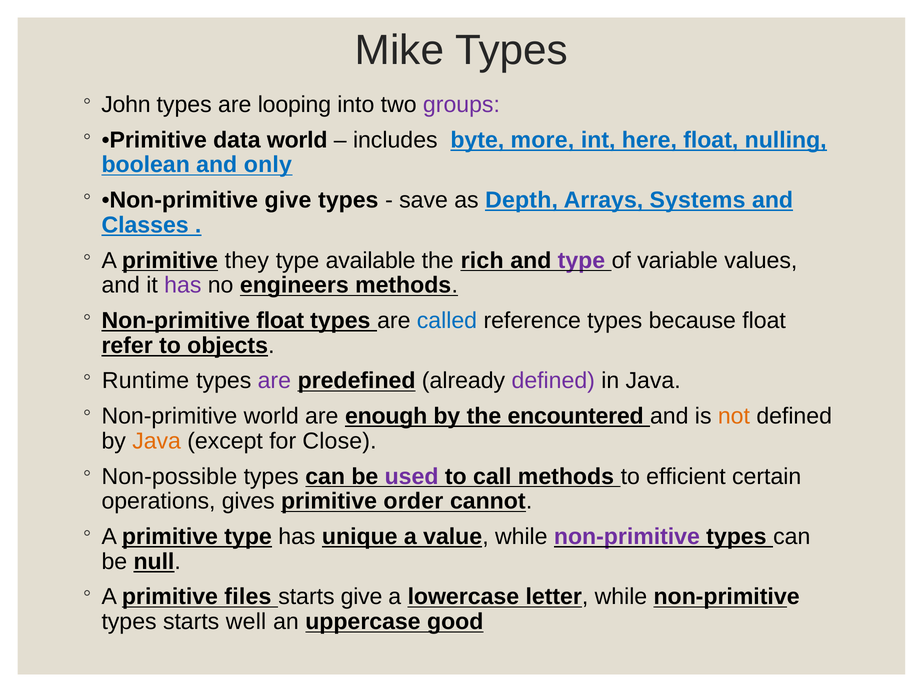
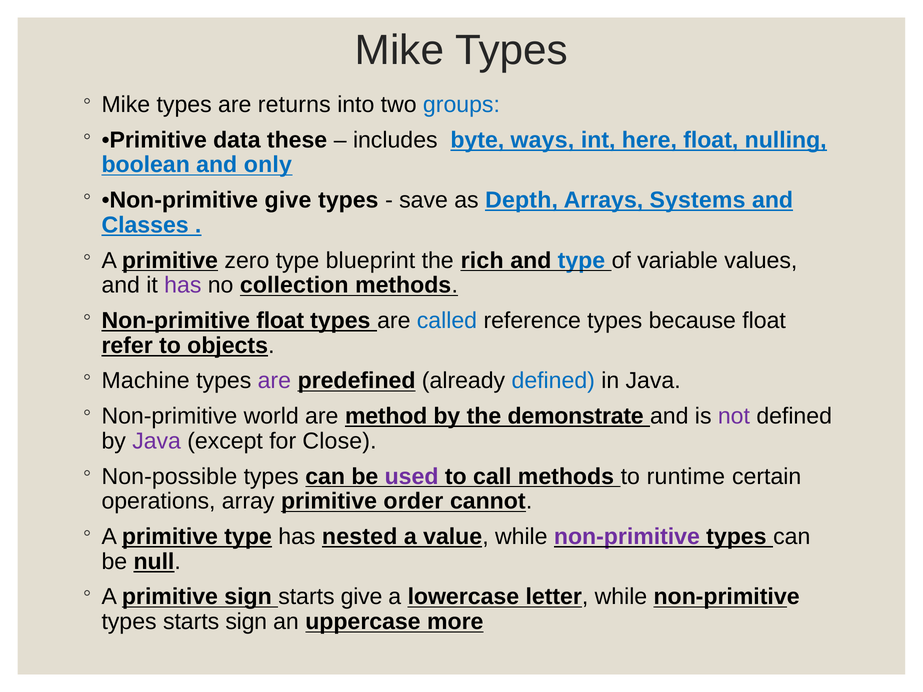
John at (126, 105): John -> Mike
looping: looping -> returns
groups colour: purple -> blue
data world: world -> these
more: more -> ways
they: they -> zero
available: available -> blueprint
type at (581, 260) colour: purple -> blue
engineers: engineers -> collection
Runtime: Runtime -> Machine
defined at (553, 381) colour: purple -> blue
enough: enough -> method
encountered: encountered -> demonstrate
not colour: orange -> purple
Java at (157, 441) colour: orange -> purple
efficient: efficient -> runtime
gives: gives -> array
unique: unique -> nested
primitive files: files -> sign
starts well: well -> sign
good: good -> more
